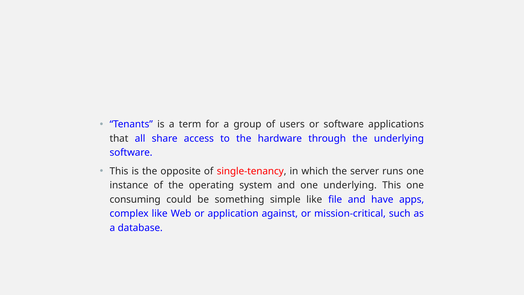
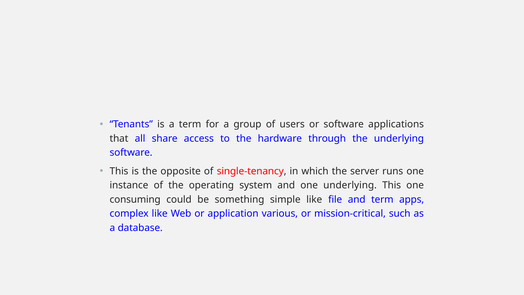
and have: have -> term
against: against -> various
